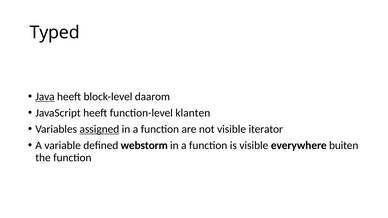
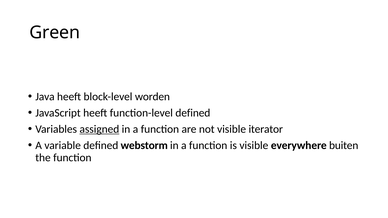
Typed: Typed -> Green
Java underline: present -> none
daarom: daarom -> worden
function-level klanten: klanten -> defined
